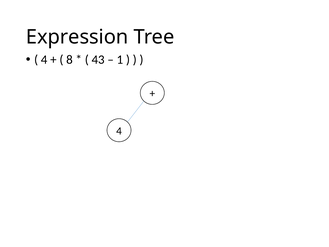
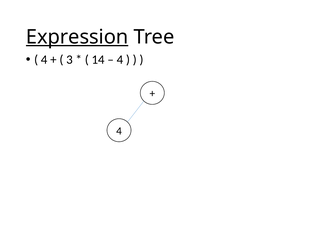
Expression underline: none -> present
8: 8 -> 3
43: 43 -> 14
1 at (120, 60): 1 -> 4
